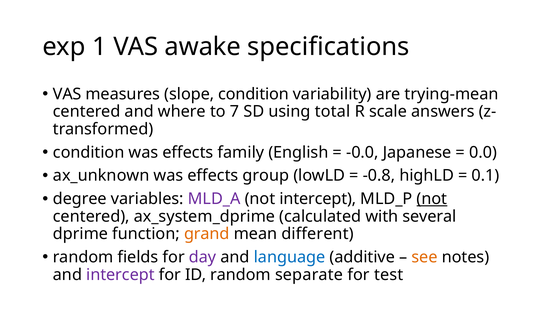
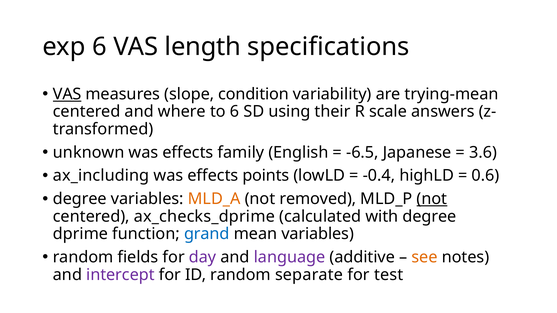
exp 1: 1 -> 6
awake: awake -> length
VAS at (67, 94) underline: none -> present
to 7: 7 -> 6
total: total -> their
condition at (89, 152): condition -> unknown
-0.0: -0.0 -> -6.5
0.0: 0.0 -> 3.6
ax_unknown: ax_unknown -> ax_including
group: group -> points
-0.8: -0.8 -> -0.4
0.1: 0.1 -> 0.6
MLD_A colour: purple -> orange
not intercept: intercept -> removed
ax_system_dprime: ax_system_dprime -> ax_checks_dprime
with several: several -> degree
grand colour: orange -> blue
mean different: different -> variables
language colour: blue -> purple
